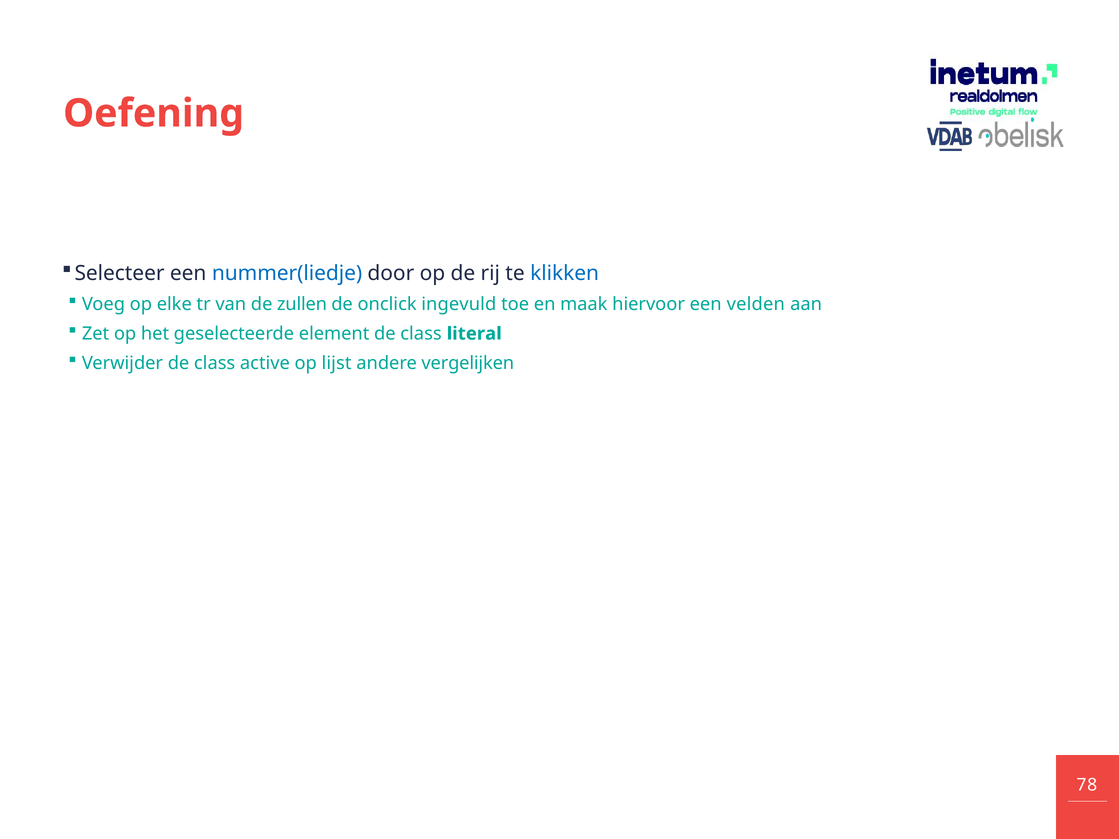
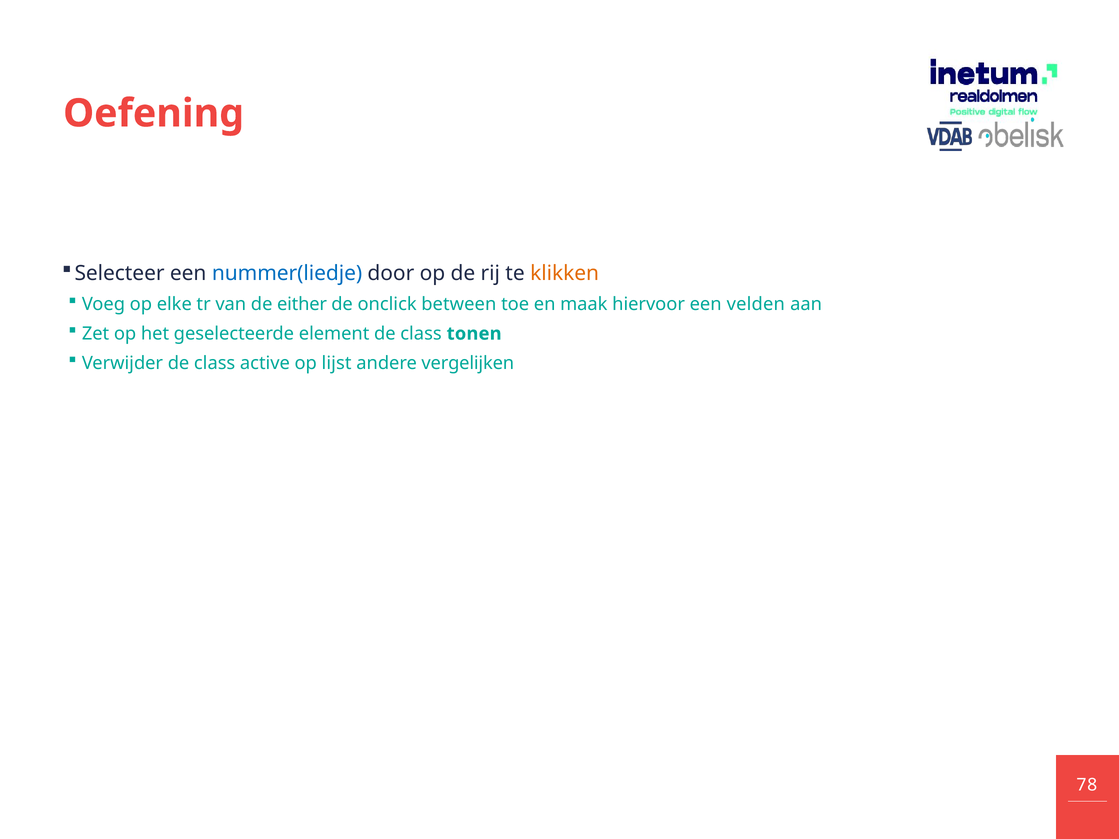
klikken colour: blue -> orange
zullen: zullen -> either
ingevuld: ingevuld -> between
literal: literal -> tonen
